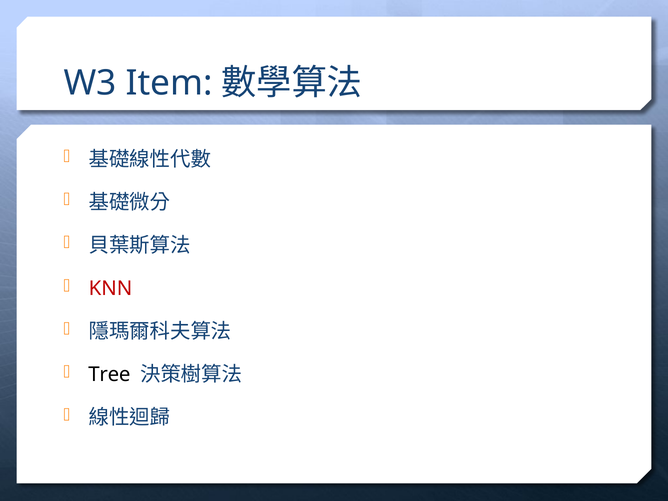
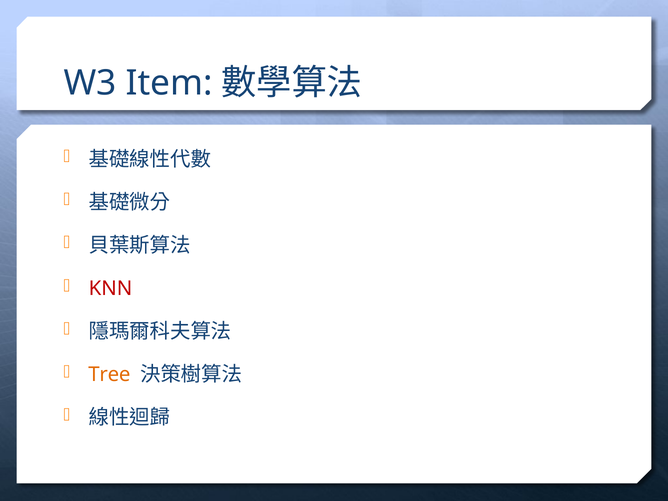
Tree colour: black -> orange
